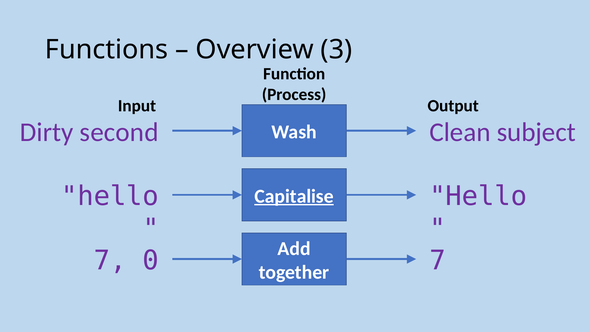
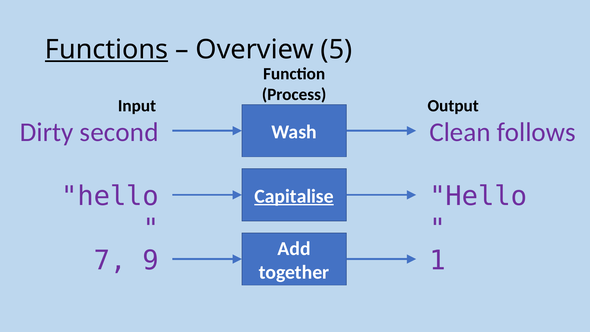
Functions underline: none -> present
3: 3 -> 5
subject: subject -> follows
0: 0 -> 9
together 7: 7 -> 1
